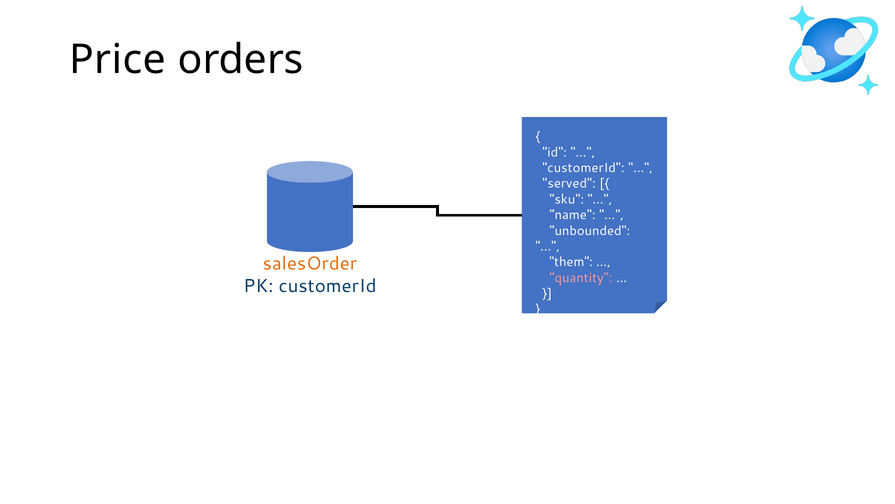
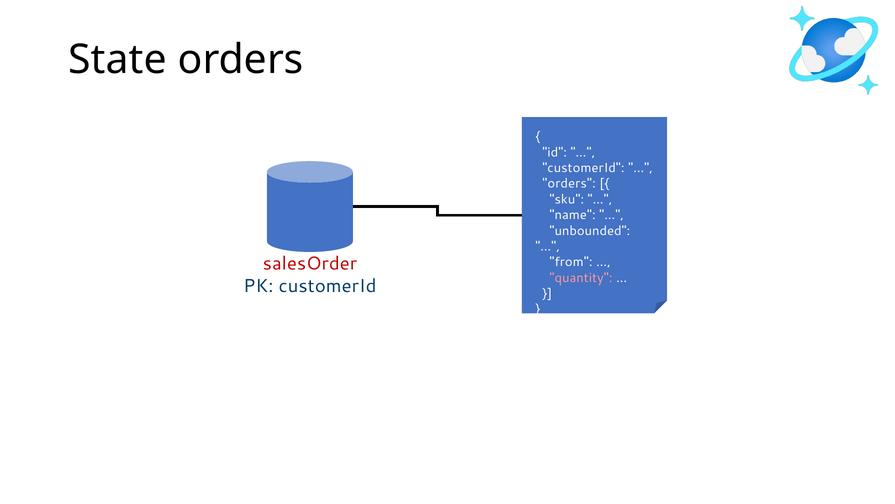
Price: Price -> State
served at (569, 183): served -> orders
salesOrder colour: orange -> red
them: them -> from
